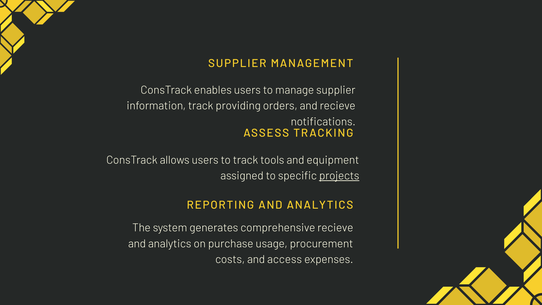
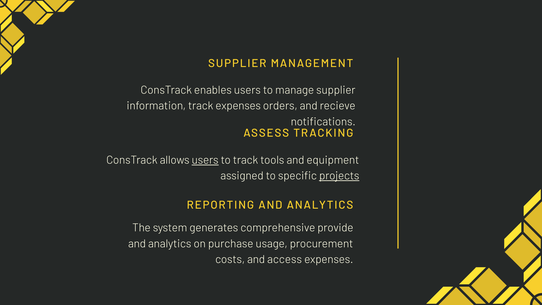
track providing: providing -> expenses
users at (205, 160) underline: none -> present
comprehensive recieve: recieve -> provide
